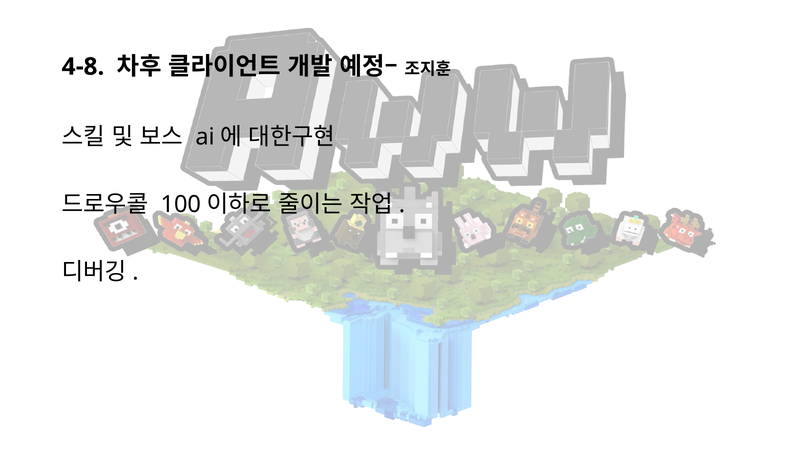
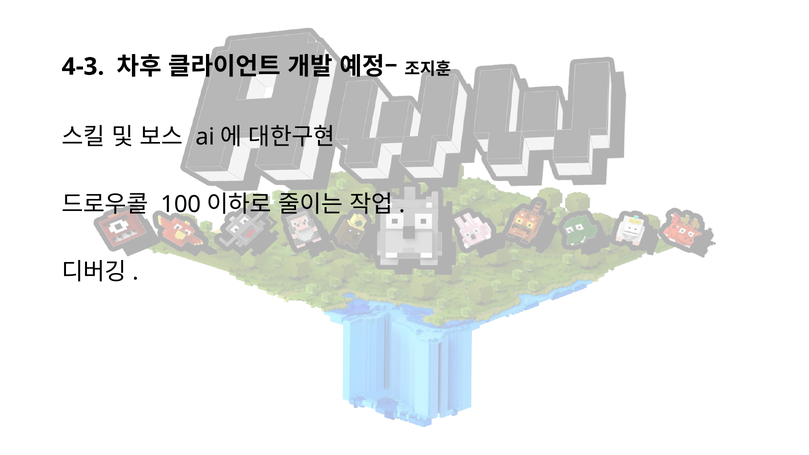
4-8: 4-8 -> 4-3
